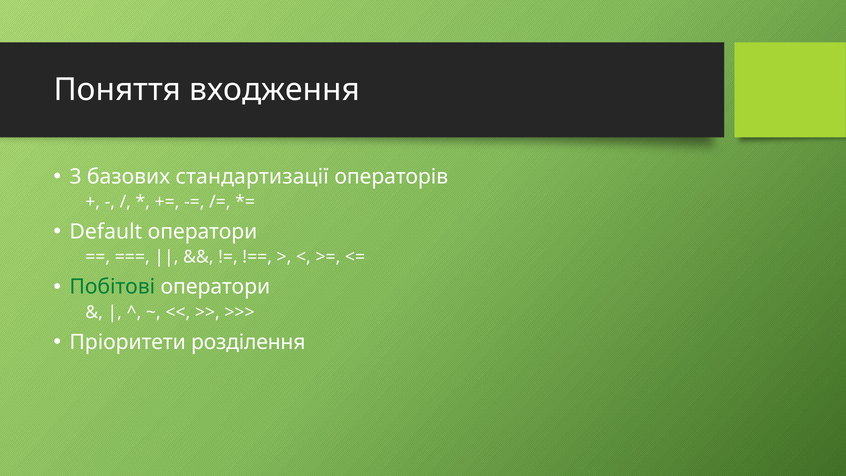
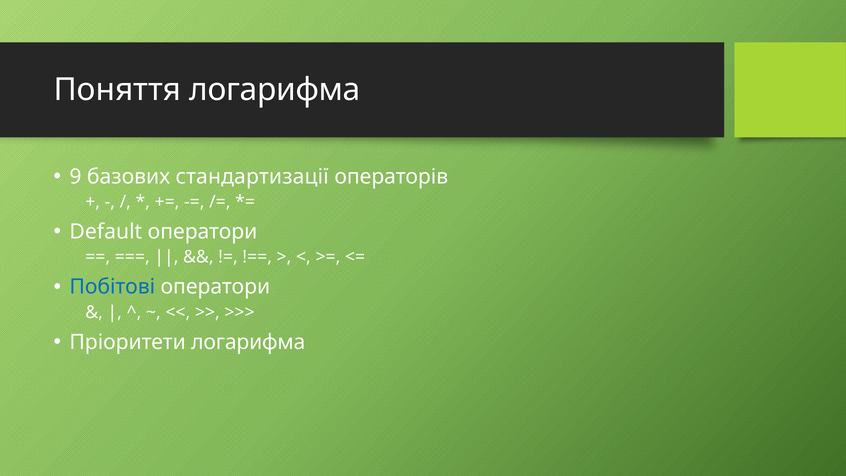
Поняття входження: входження -> логарифма
3: 3 -> 9
Побітові colour: green -> blue
Пріоритети розділення: розділення -> логарифма
